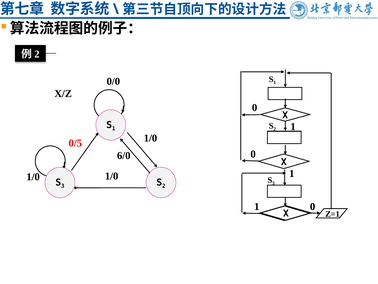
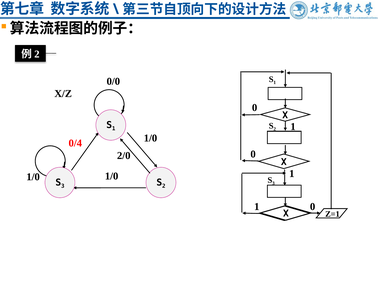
0/5: 0/5 -> 0/4
6/0: 6/0 -> 2/0
